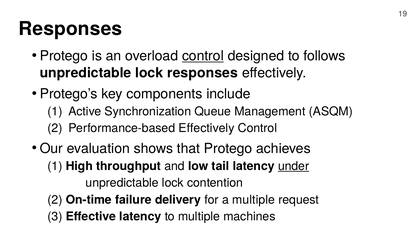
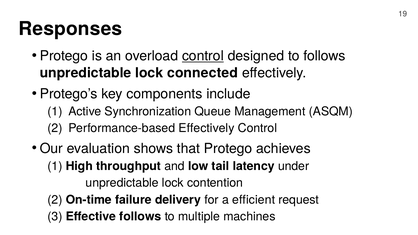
lock responses: responses -> connected
under underline: present -> none
a multiple: multiple -> efficient
Effective latency: latency -> follows
